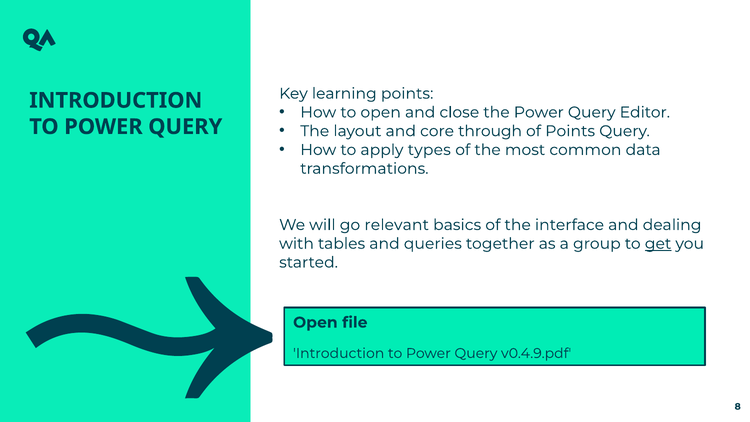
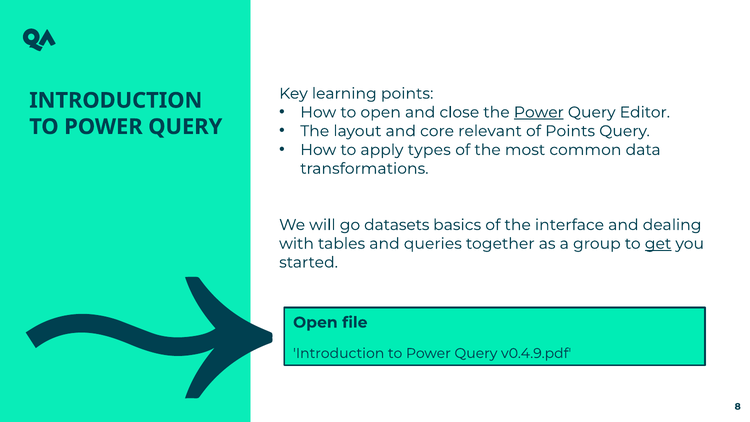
Power at (539, 112) underline: none -> present
through: through -> relevant
relevant: relevant -> datasets
